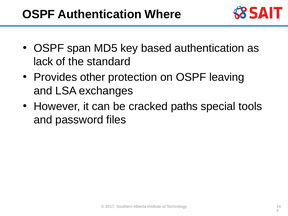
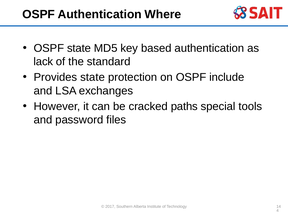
OSPF span: span -> state
Provides other: other -> state
leaving: leaving -> include
